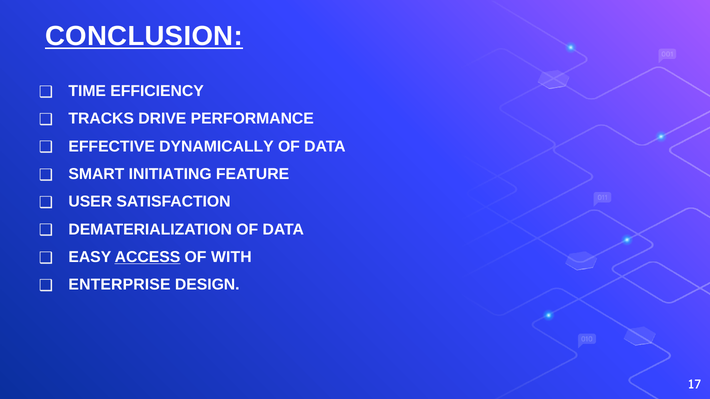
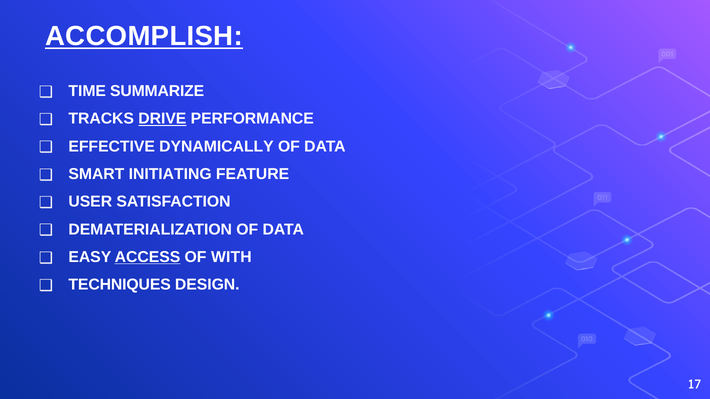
CONCLUSION: CONCLUSION -> ACCOMPLISH
EFFICIENCY: EFFICIENCY -> SUMMARIZE
DRIVE underline: none -> present
ENTERPRISE: ENTERPRISE -> TECHNIQUES
